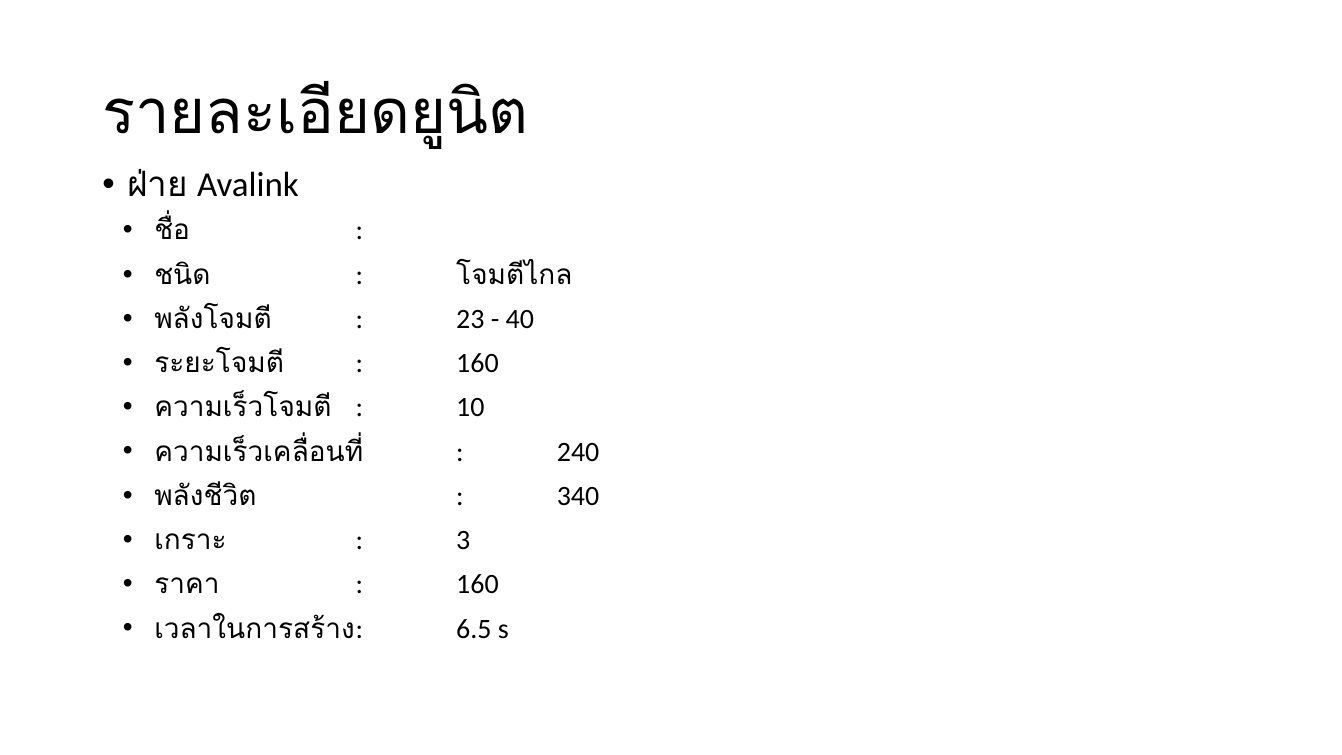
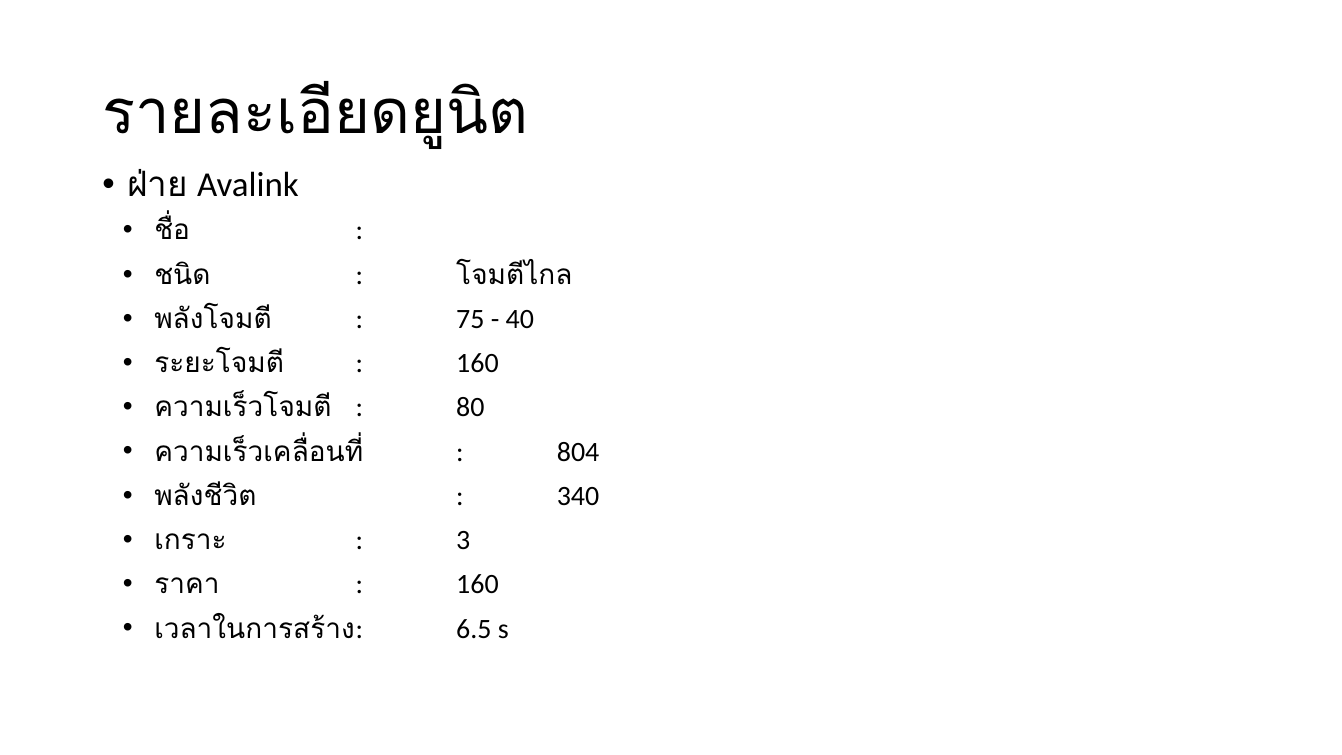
23: 23 -> 75
10: 10 -> 80
240: 240 -> 804
